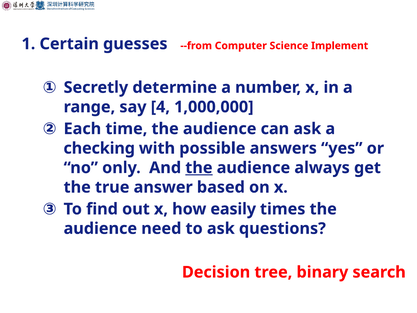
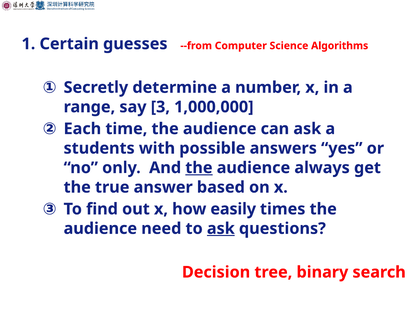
Implement: Implement -> Algorithms
4: 4 -> 3
checking: checking -> students
ask at (221, 228) underline: none -> present
